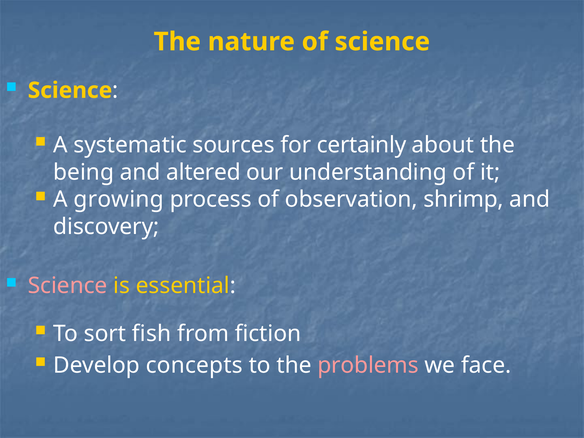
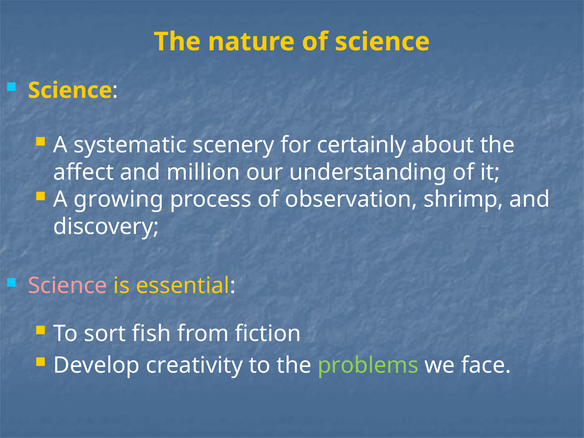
sources: sources -> scenery
being: being -> affect
altered: altered -> million
concepts: concepts -> creativity
problems colour: pink -> light green
